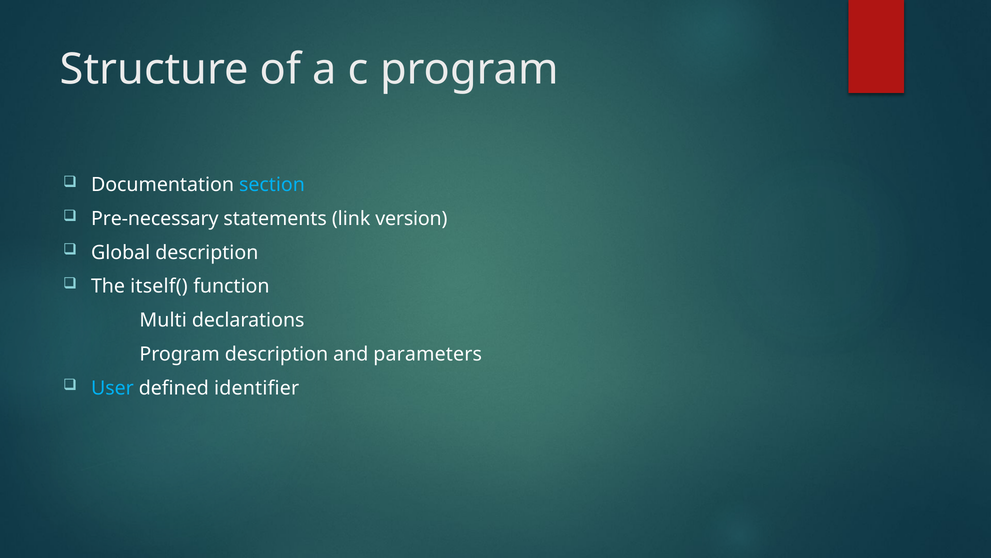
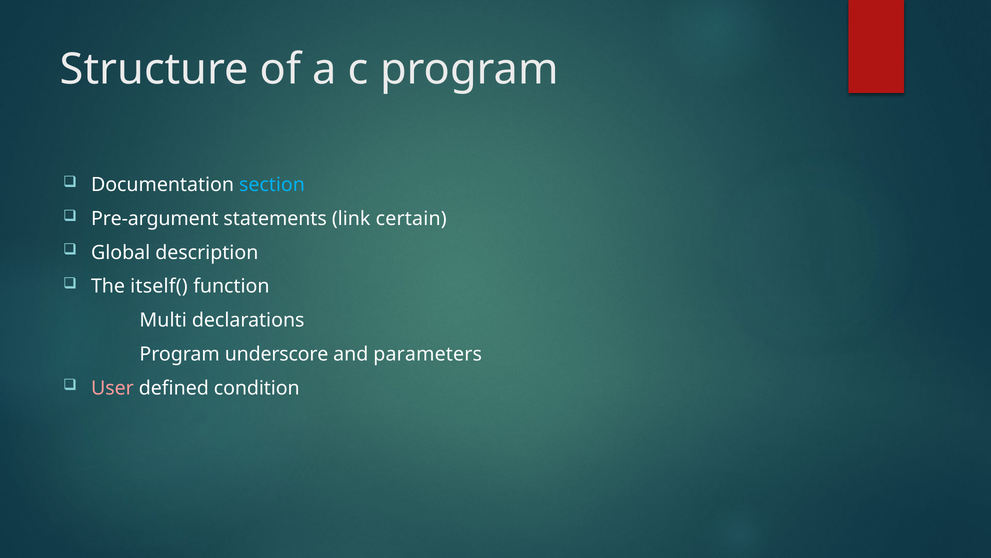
Pre-necessary: Pre-necessary -> Pre-argument
version: version -> certain
Program description: description -> underscore
User colour: light blue -> pink
identifier: identifier -> condition
